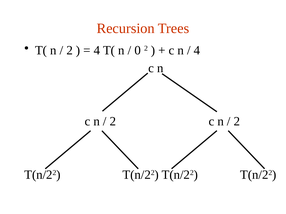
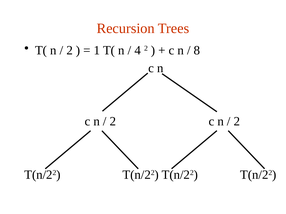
4 at (97, 50): 4 -> 1
0: 0 -> 4
4 at (197, 50): 4 -> 8
